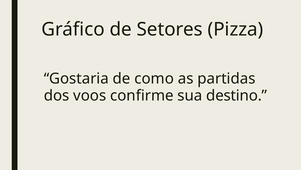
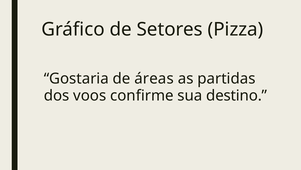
como: como -> áreas
